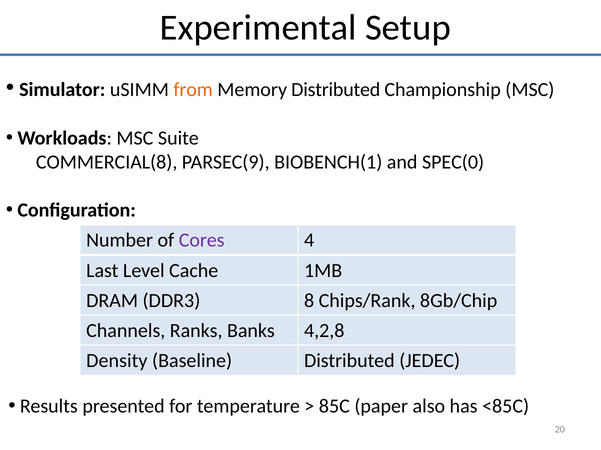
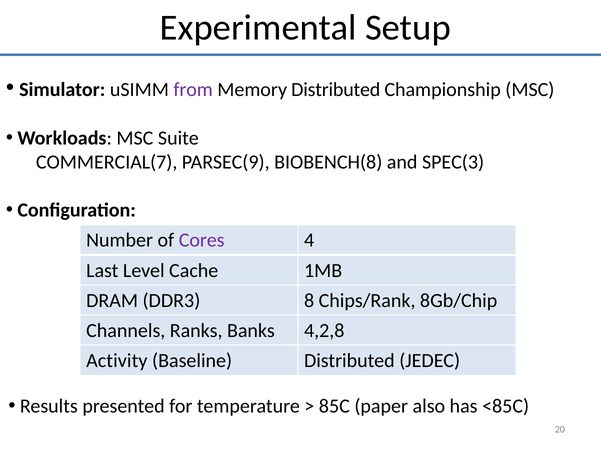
from colour: orange -> purple
COMMERCIAL(8: COMMERCIAL(8 -> COMMERCIAL(7
BIOBENCH(1: BIOBENCH(1 -> BIOBENCH(8
SPEC(0: SPEC(0 -> SPEC(3
Density: Density -> Activity
